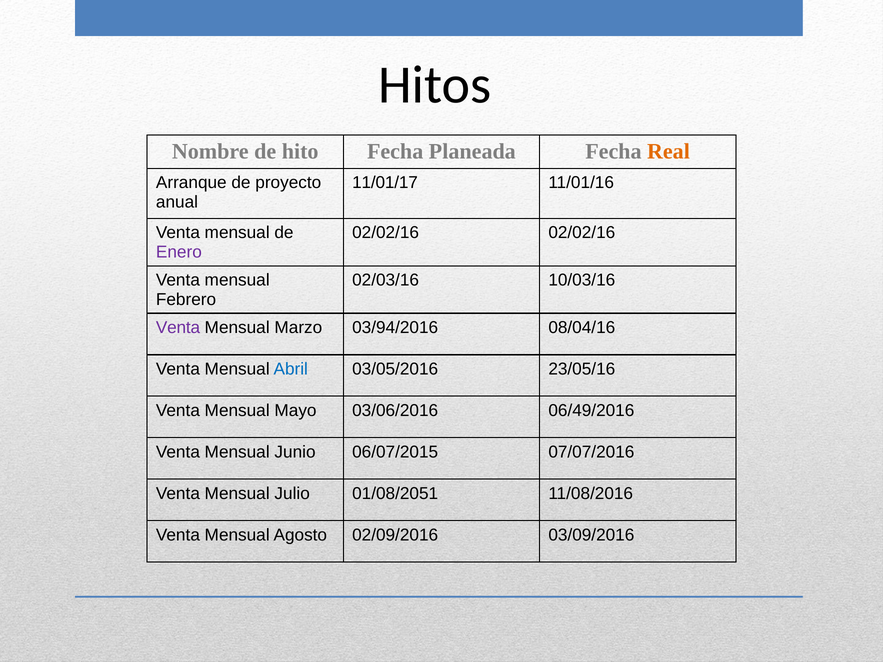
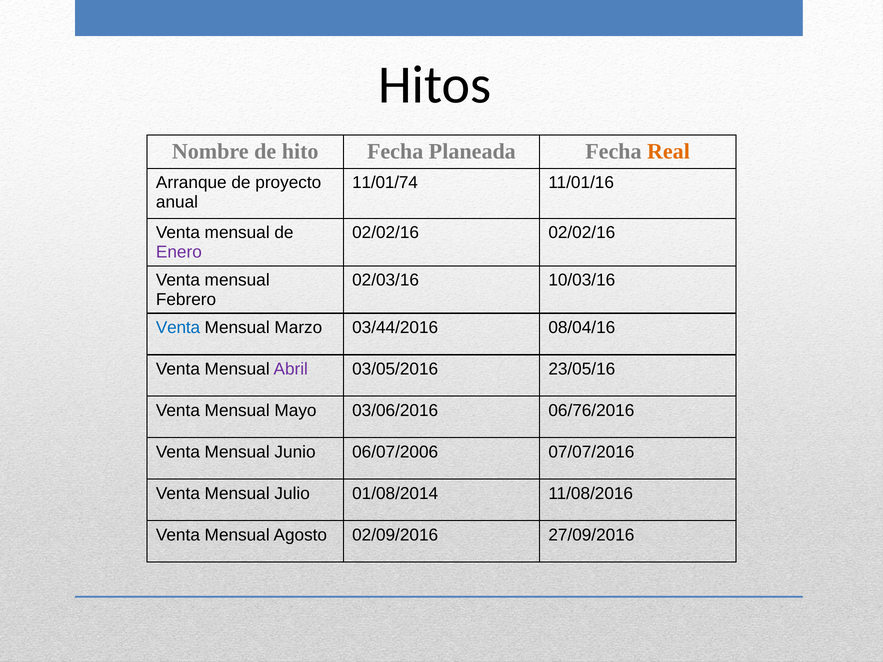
11/01/17: 11/01/17 -> 11/01/74
Venta at (178, 328) colour: purple -> blue
03/94/2016: 03/94/2016 -> 03/44/2016
Abril colour: blue -> purple
06/49/2016: 06/49/2016 -> 06/76/2016
06/07/2015: 06/07/2015 -> 06/07/2006
01/08/2051: 01/08/2051 -> 01/08/2014
03/09/2016: 03/09/2016 -> 27/09/2016
